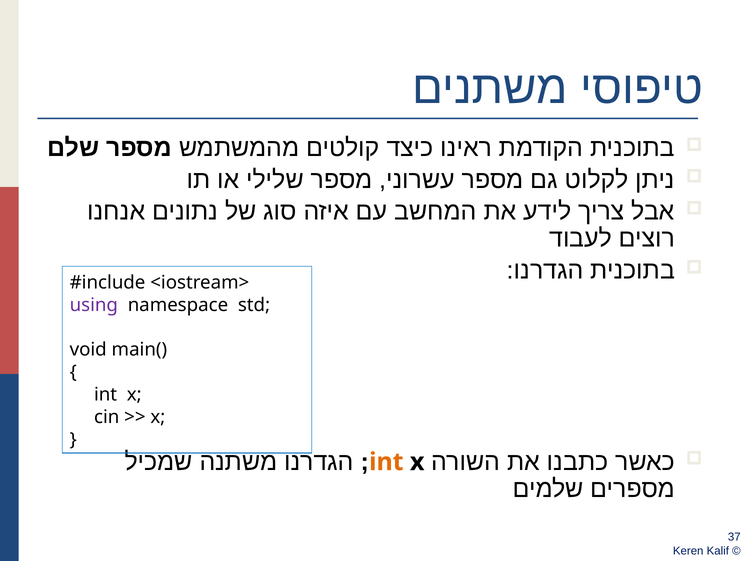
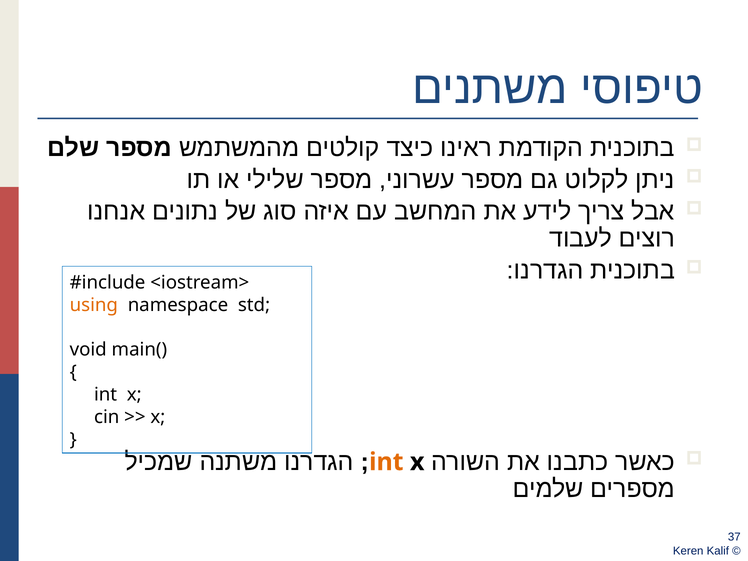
using colour: purple -> orange
